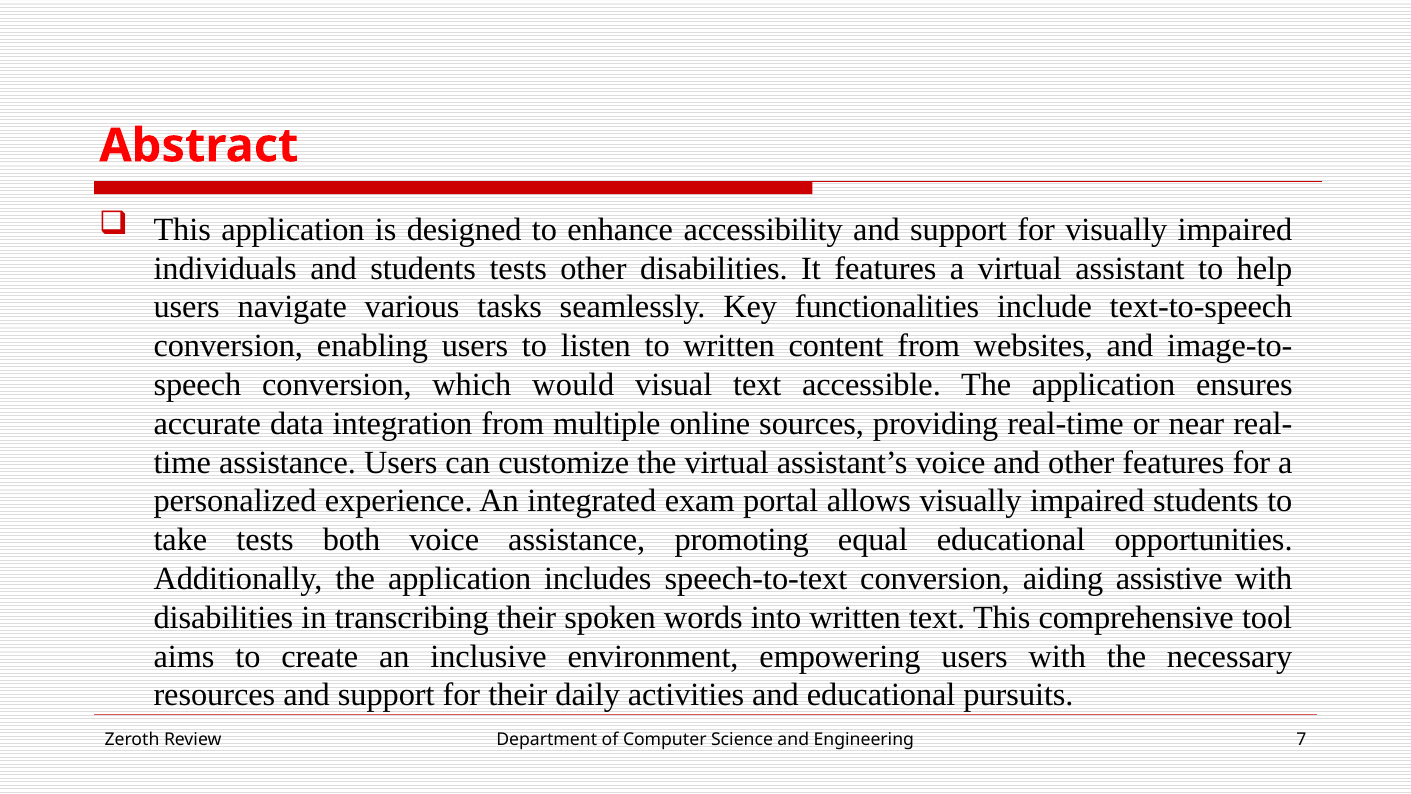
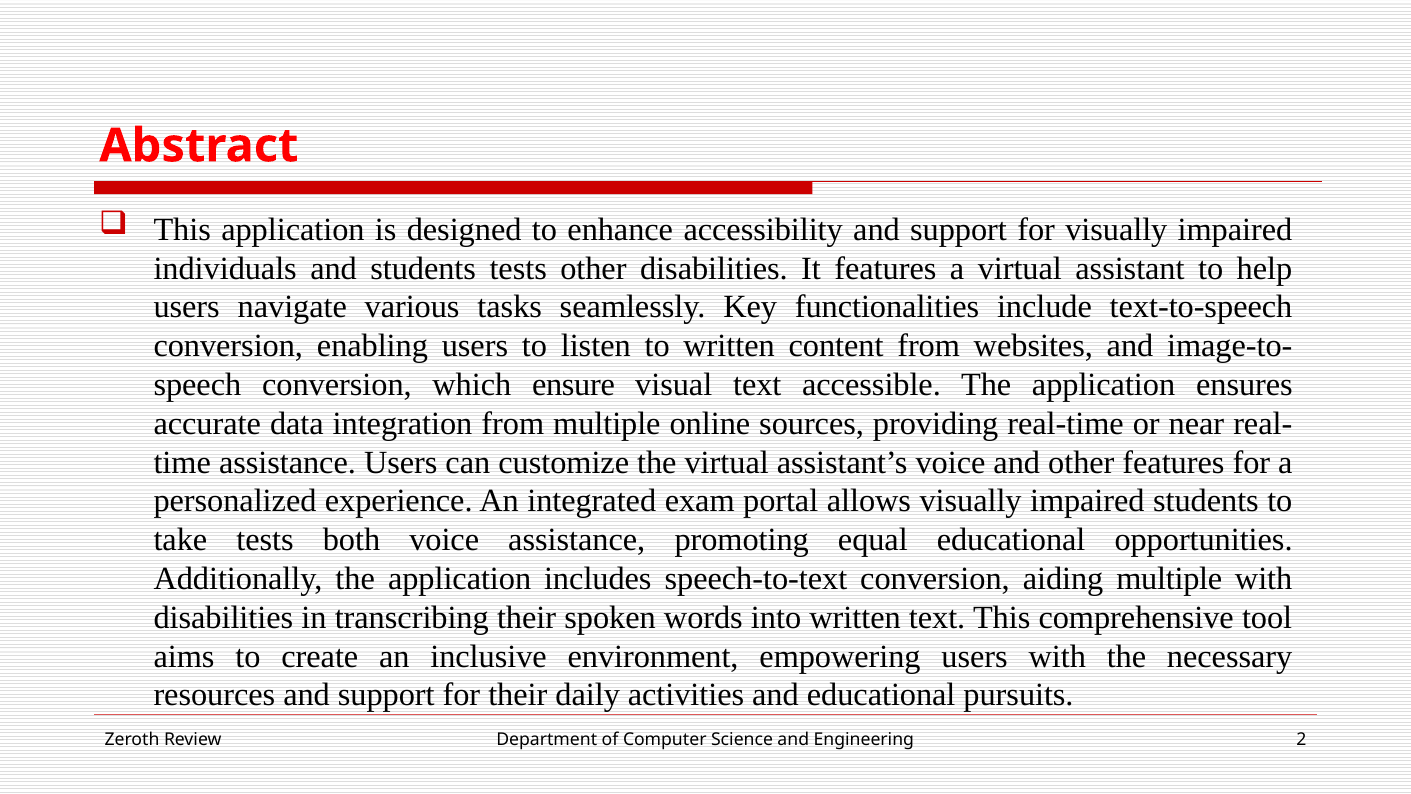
would: would -> ensure
aiding assistive: assistive -> multiple
7: 7 -> 2
